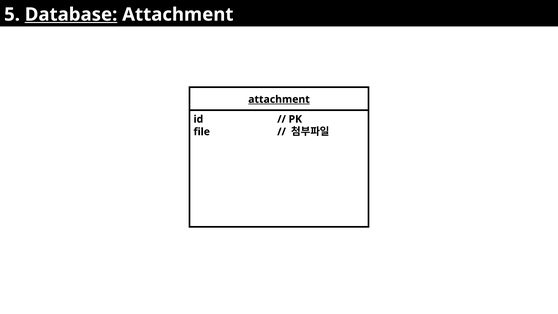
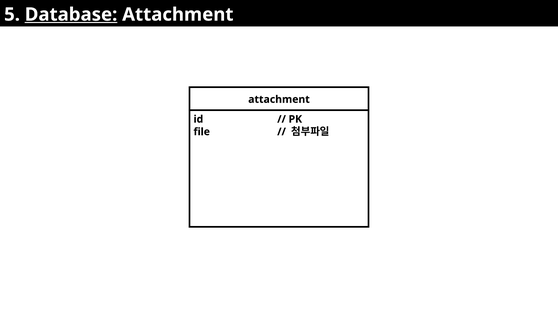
attachment at (279, 99) underline: present -> none
